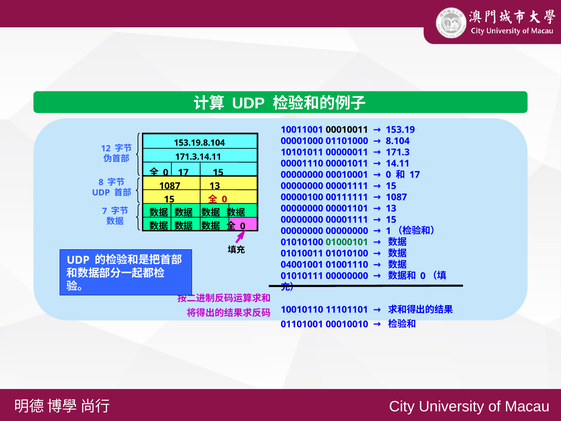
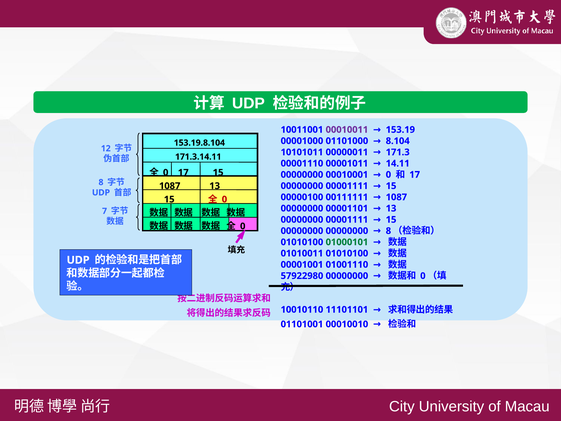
00010011 colour: black -> purple
00000000 1: 1 -> 8
04001001: 04001001 -> 00001001
01010111: 01010111 -> 57922980
